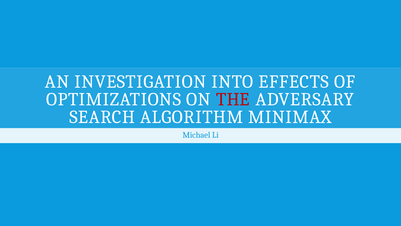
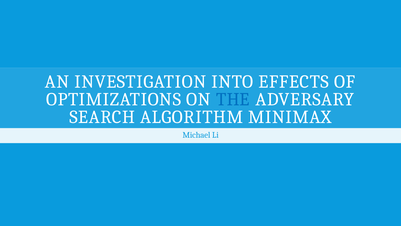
THE colour: red -> blue
